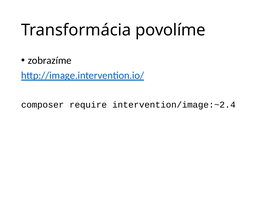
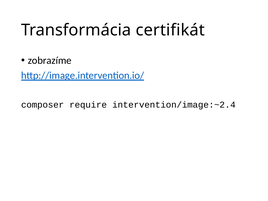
povolíme: povolíme -> certifikát
